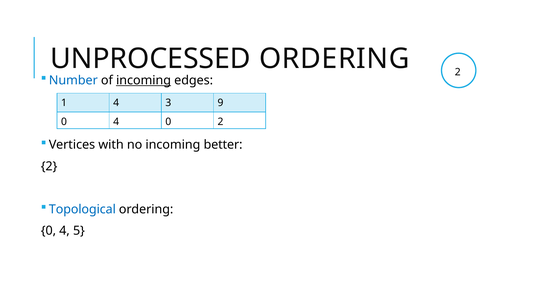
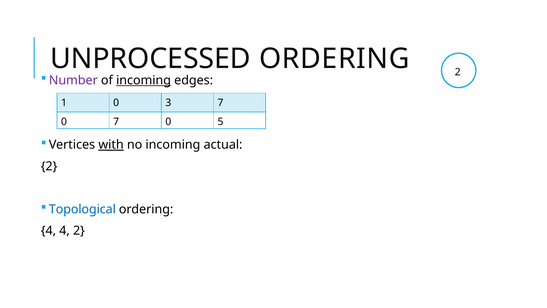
Number colour: blue -> purple
1 4: 4 -> 0
3 9: 9 -> 7
4 at (116, 122): 4 -> 7
0 2: 2 -> 5
with underline: none -> present
better: better -> actual
0 at (48, 231): 0 -> 4
4 5: 5 -> 2
